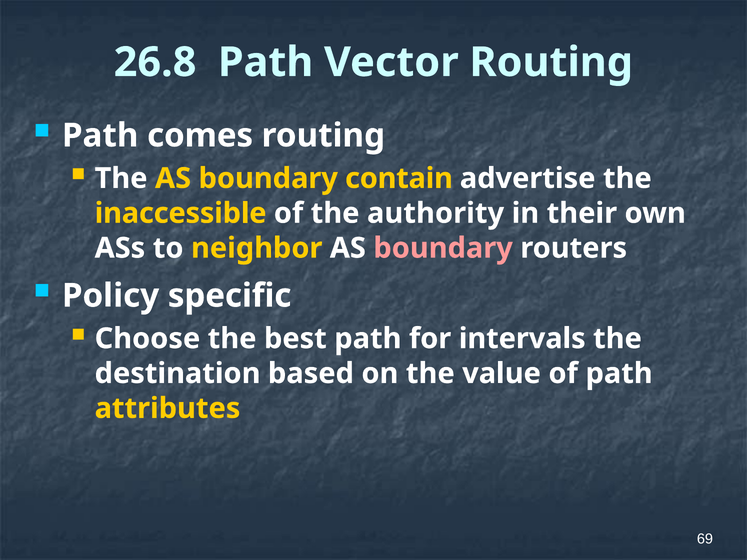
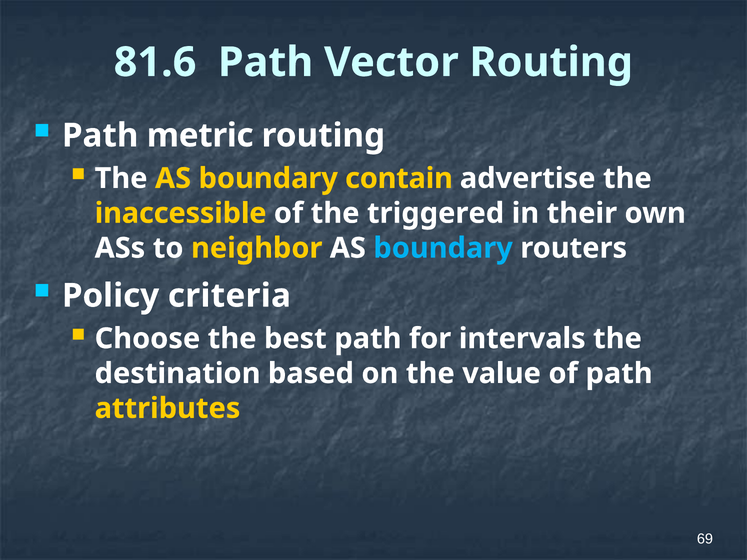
26.8: 26.8 -> 81.6
comes: comes -> metric
authority: authority -> triggered
boundary at (443, 248) colour: pink -> light blue
specific: specific -> criteria
